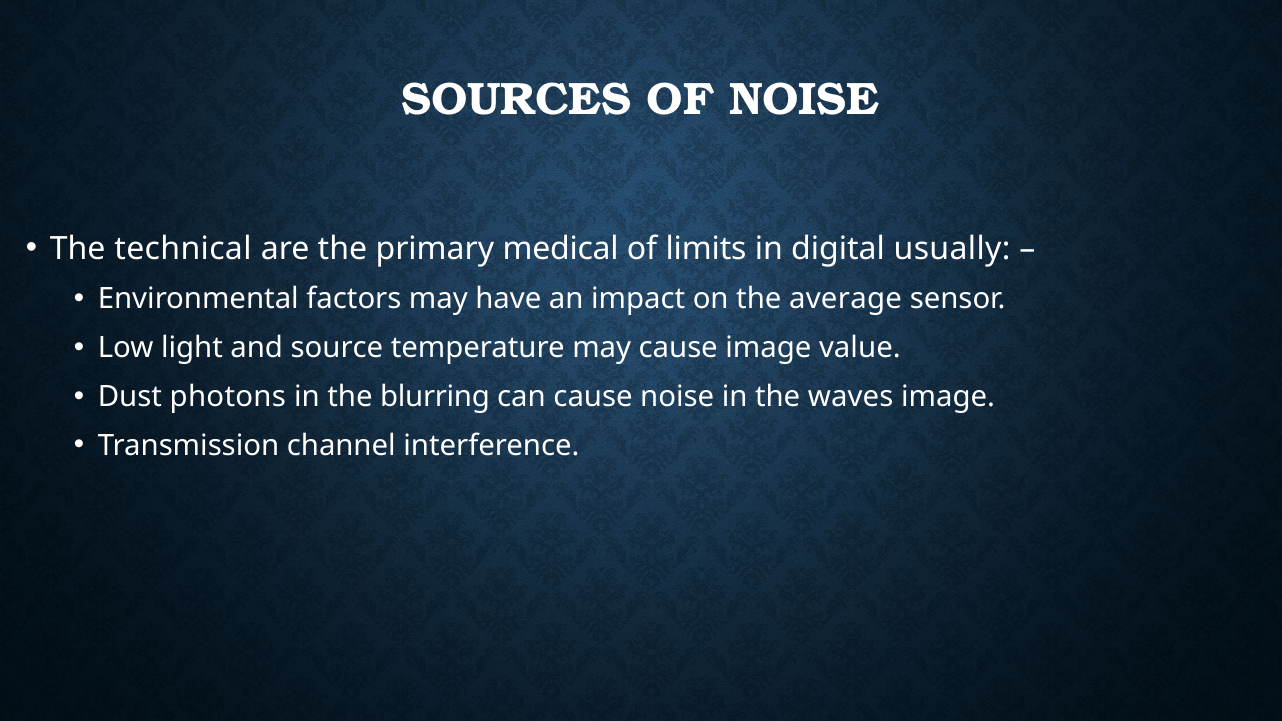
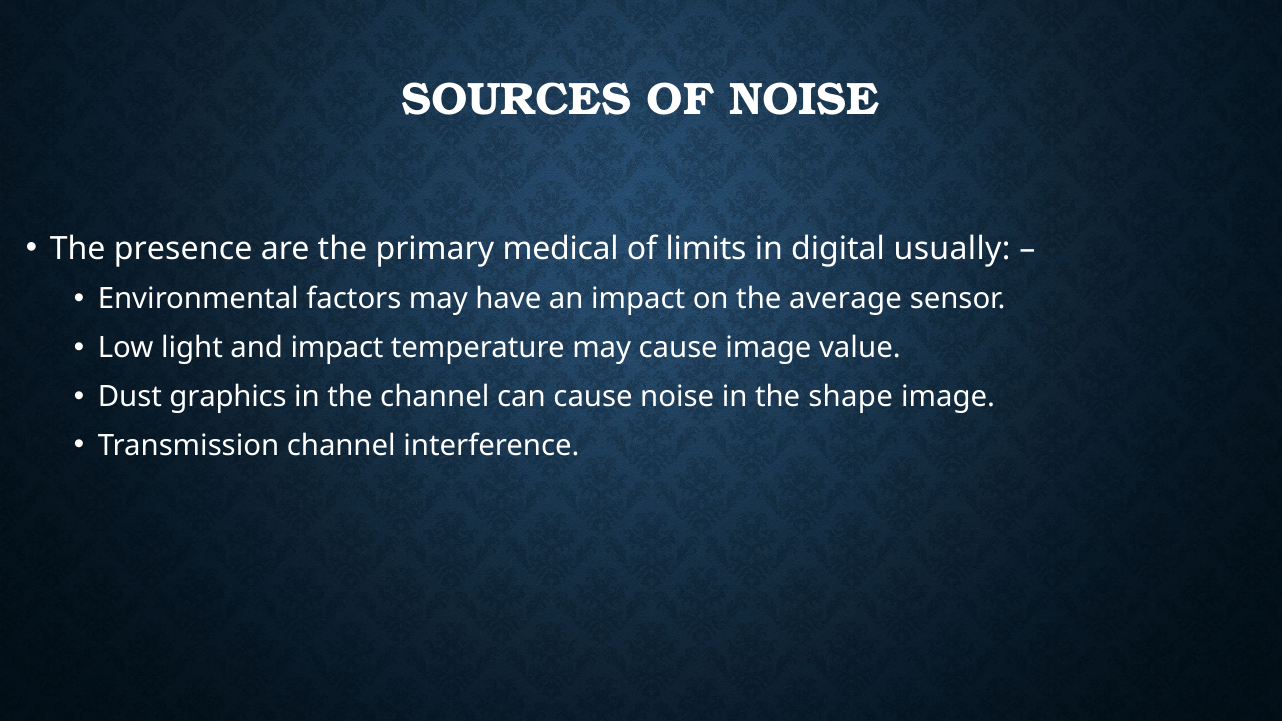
technical: technical -> presence
and source: source -> impact
photons: photons -> graphics
the blurring: blurring -> channel
waves: waves -> shape
